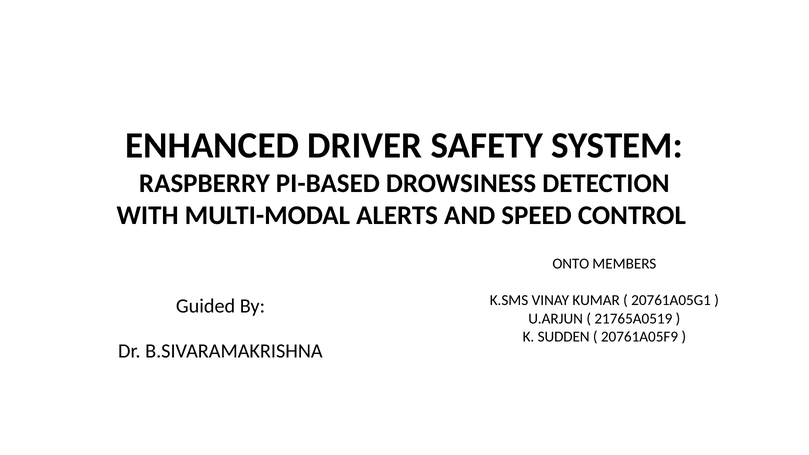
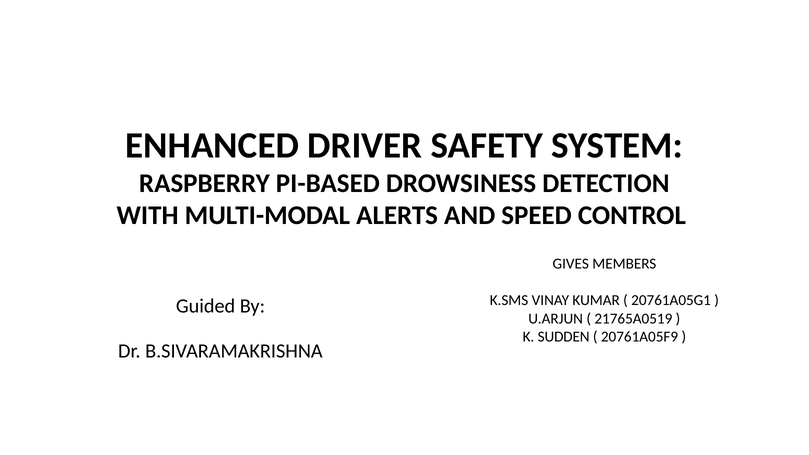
ONTO: ONTO -> GIVES
